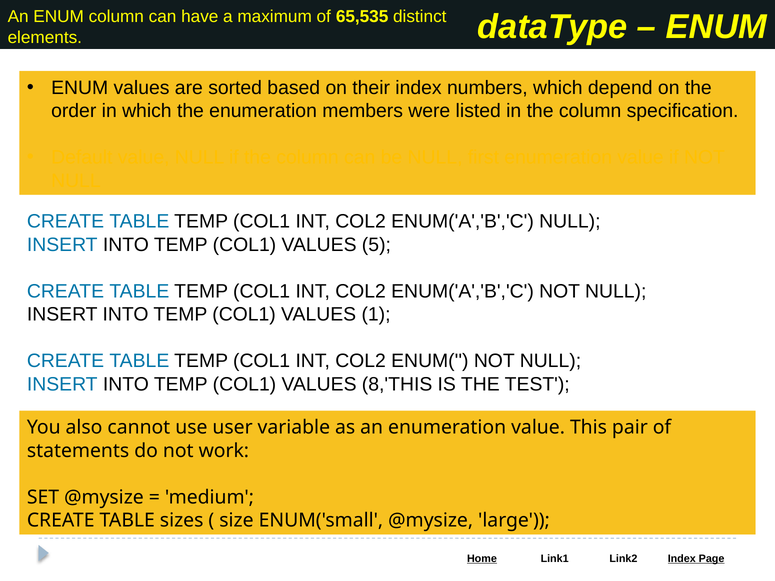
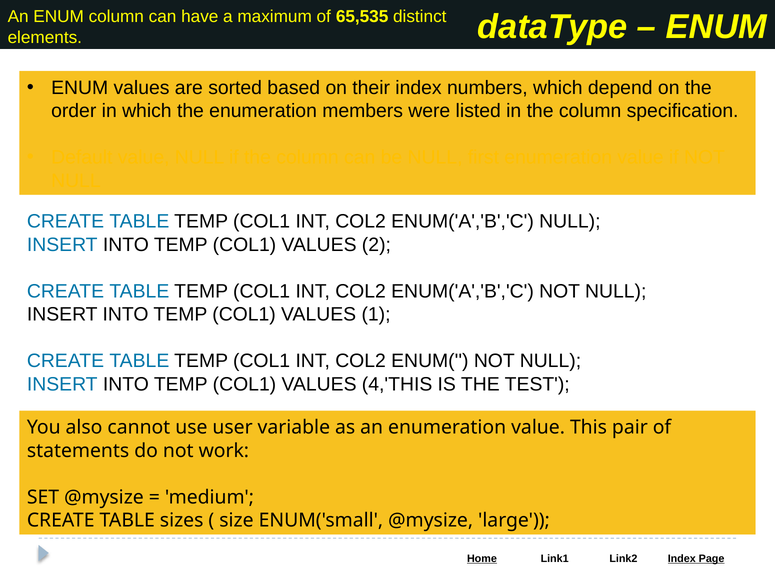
5: 5 -> 2
8,'THIS: 8,'THIS -> 4,'THIS
